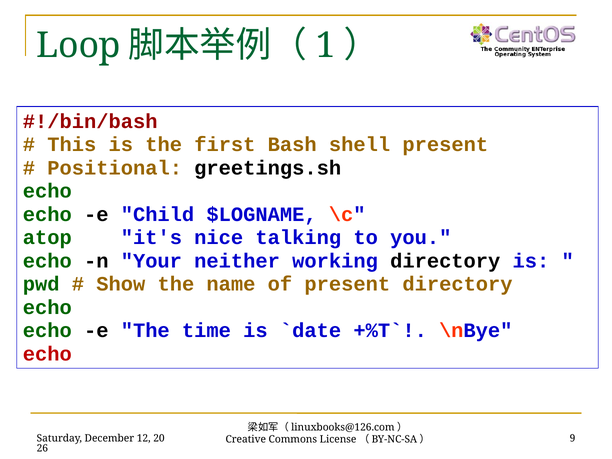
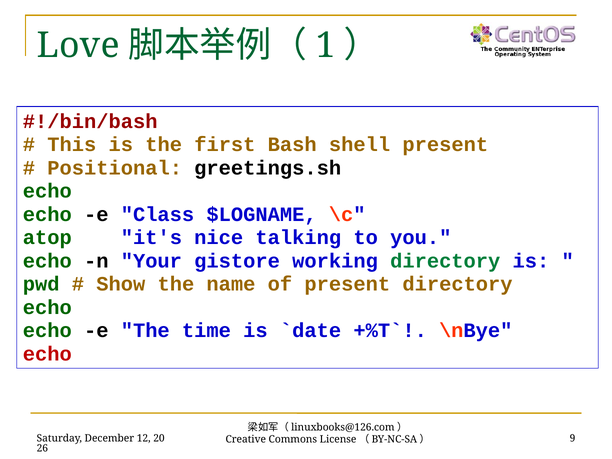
Loop: Loop -> Love
Child: Child -> Class
neither: neither -> gistore
directory at (445, 261) colour: black -> green
